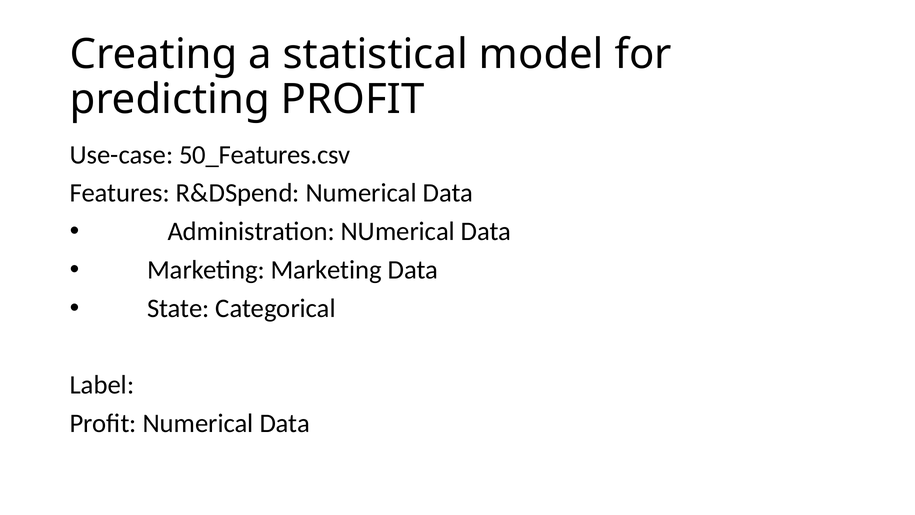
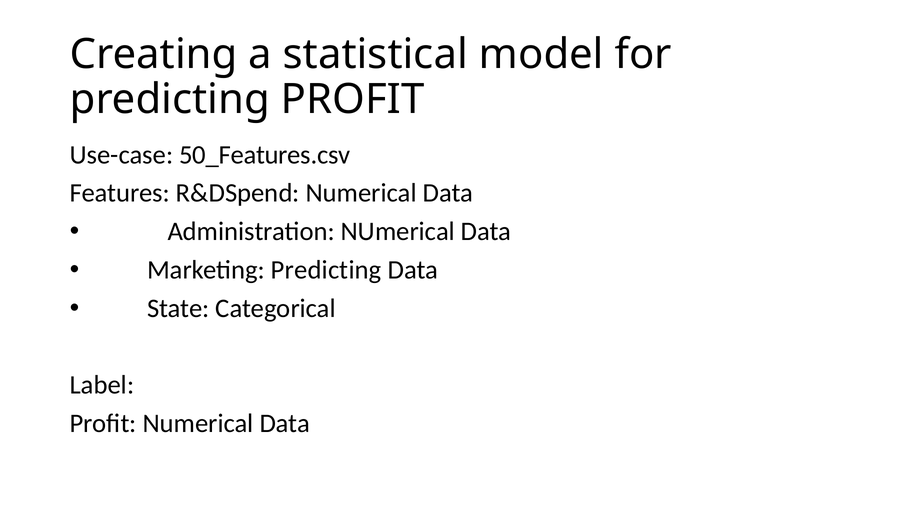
Marketing Marketing: Marketing -> Predicting
